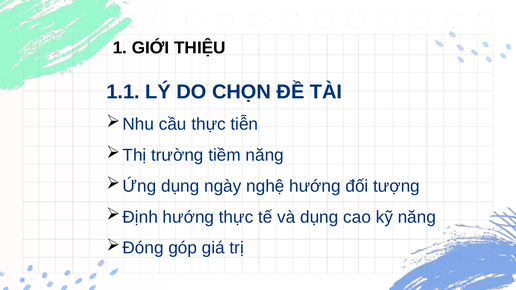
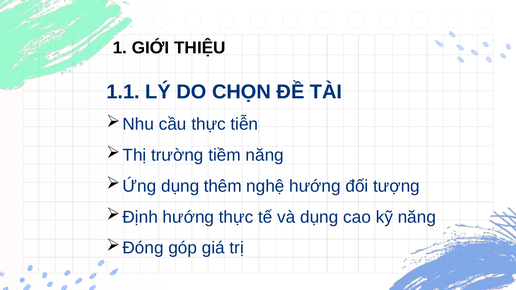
ngày: ngày -> thêm
